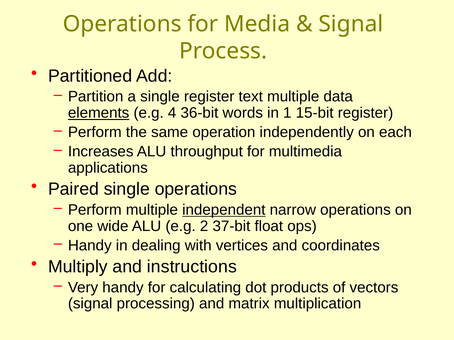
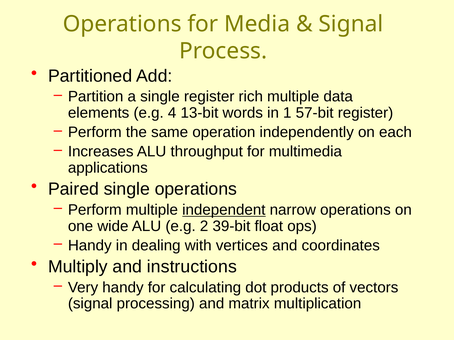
text: text -> rich
elements underline: present -> none
36-bit: 36-bit -> 13-bit
15-bit: 15-bit -> 57-bit
37-bit: 37-bit -> 39-bit
